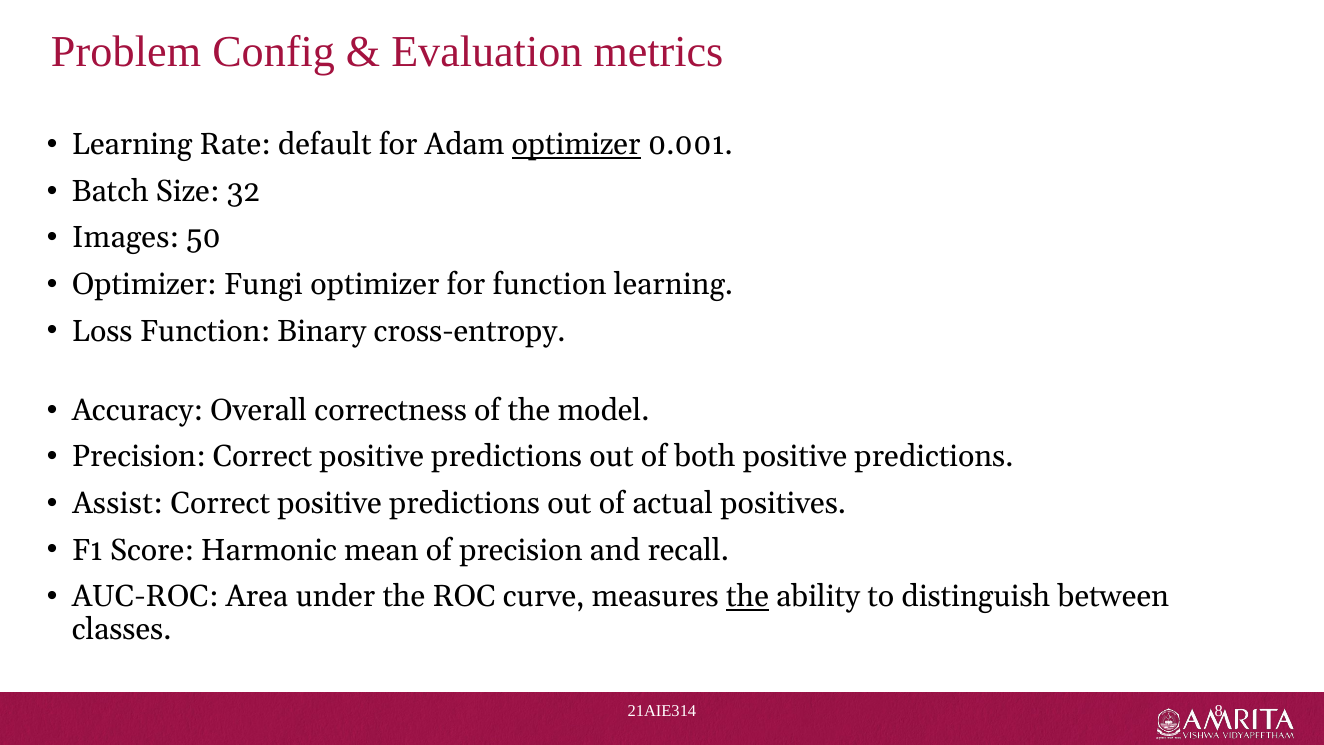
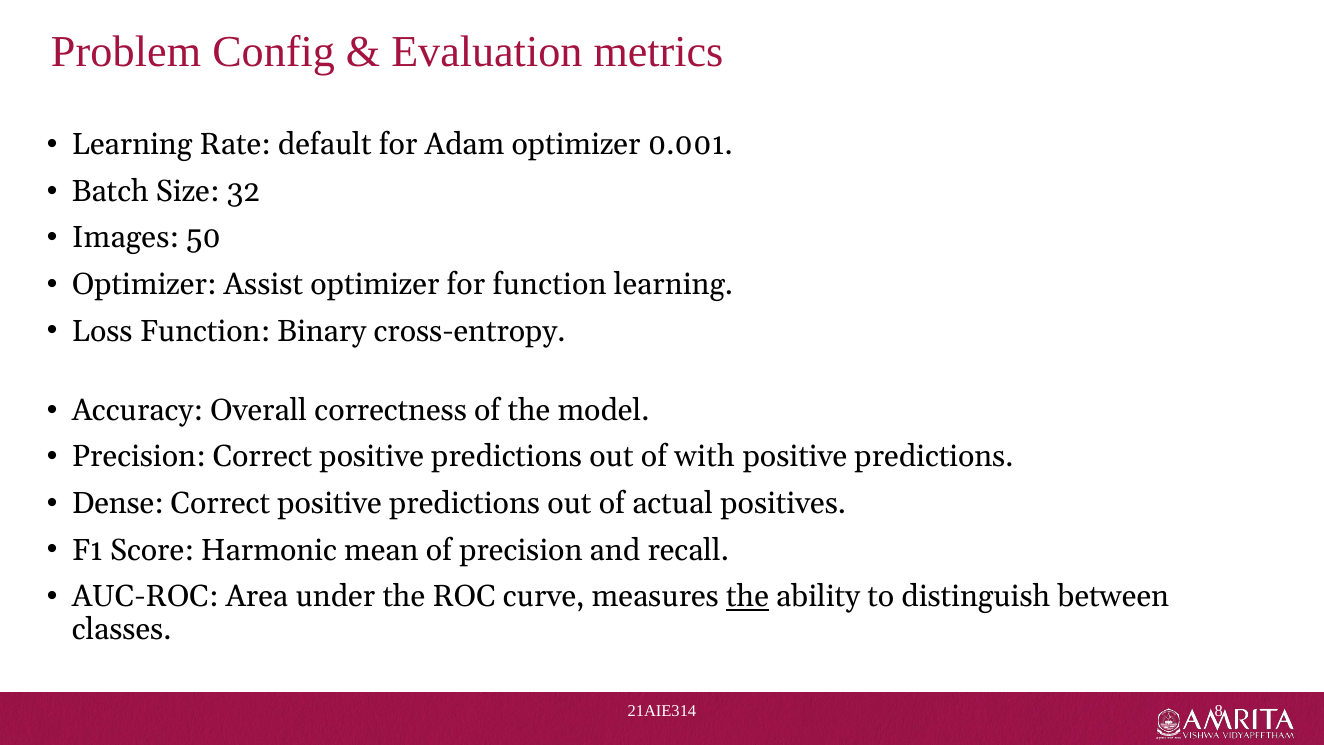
optimizer at (576, 145) underline: present -> none
Fungi: Fungi -> Assist
both: both -> with
Assist: Assist -> Dense
